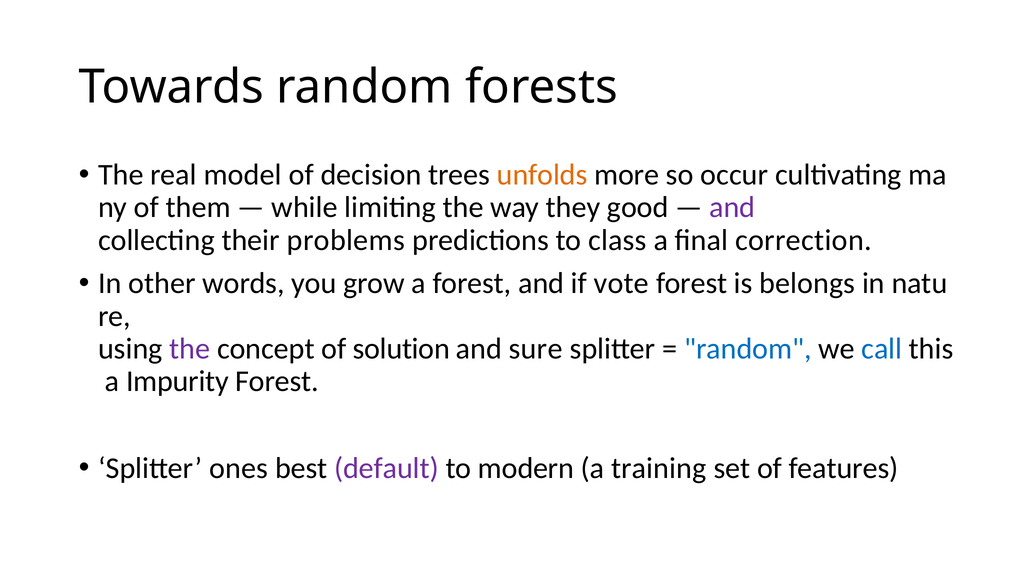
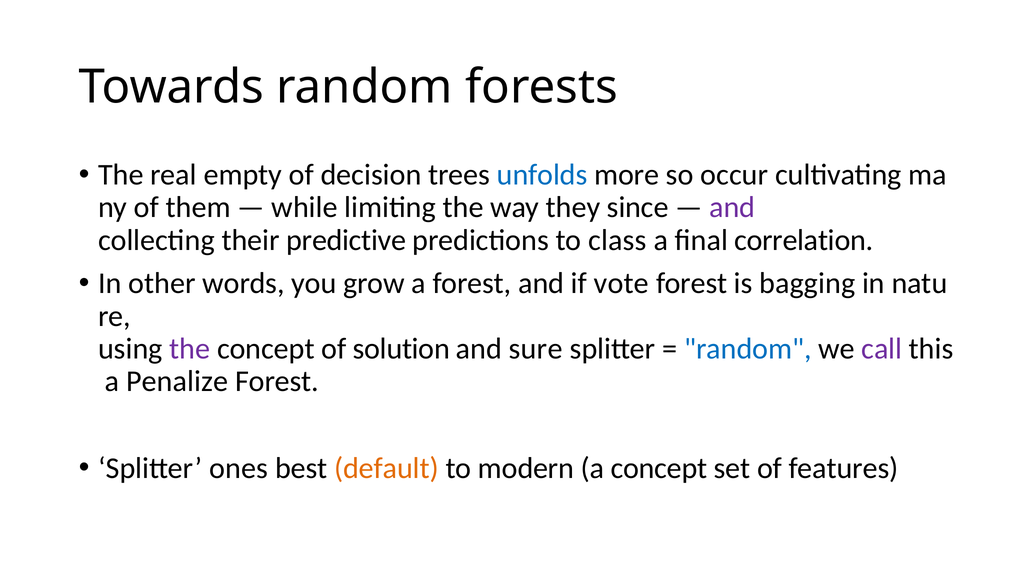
model: model -> empty
unfolds colour: orange -> blue
good: good -> since
problems: problems -> predictive
correction: correction -> correlation
belongs: belongs -> bagging
call colour: blue -> purple
Impurity: Impurity -> Penalize
default colour: purple -> orange
a training: training -> concept
